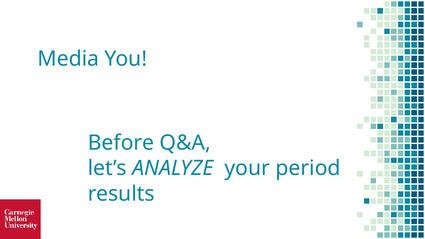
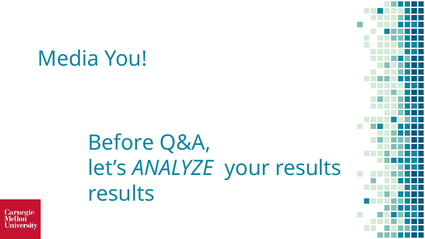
your period: period -> results
